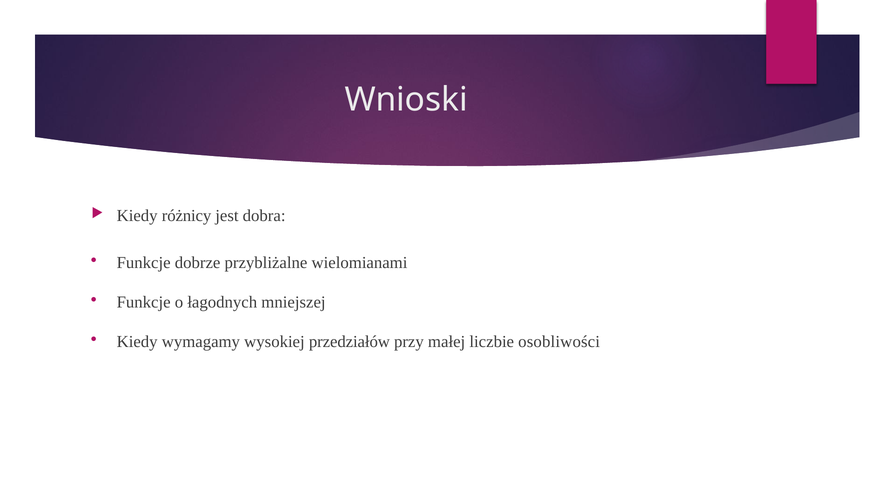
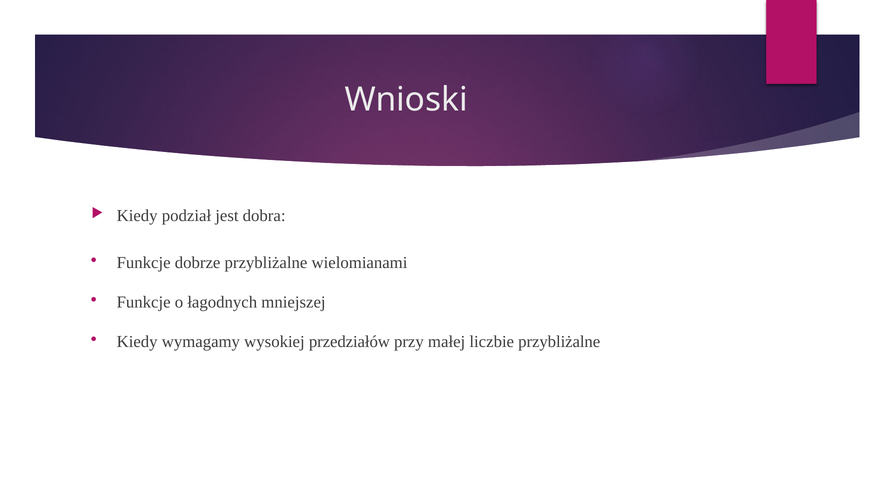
różnicy: różnicy -> podział
liczbie osobliwości: osobliwości -> przybliżalne
